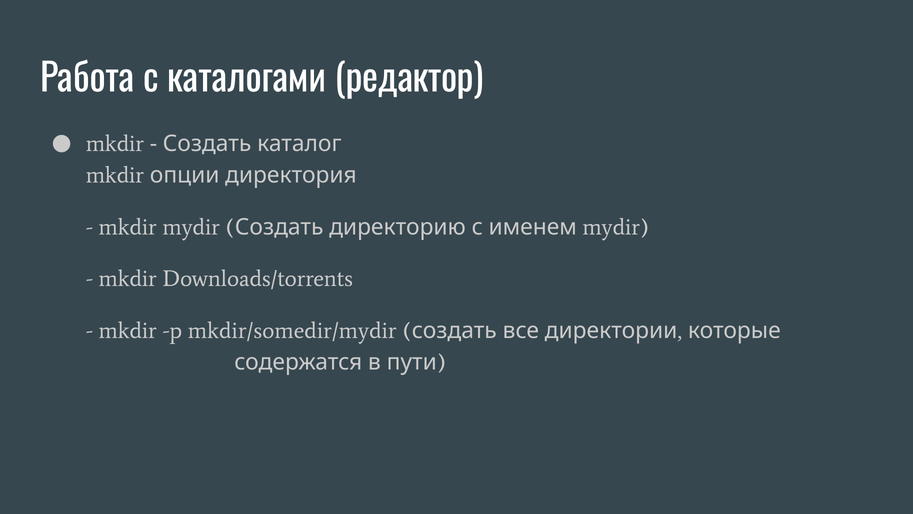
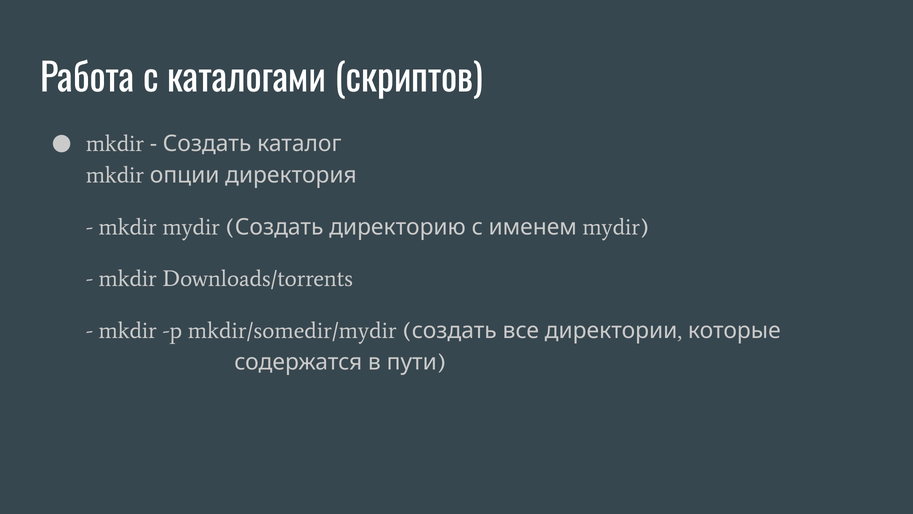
редактор: редактор -> скриптов
